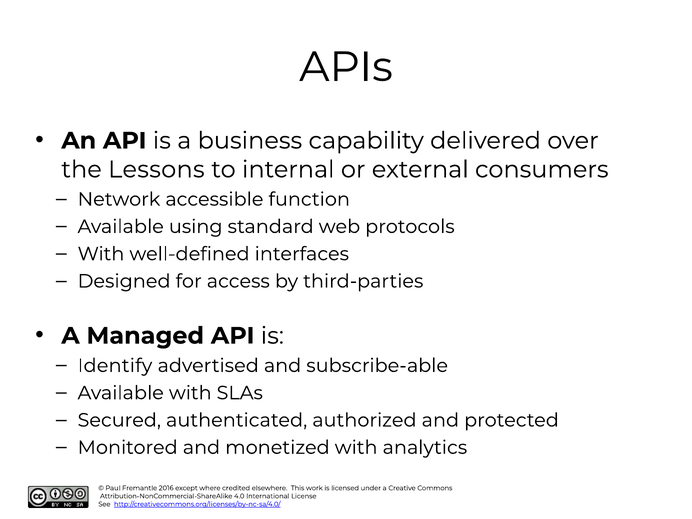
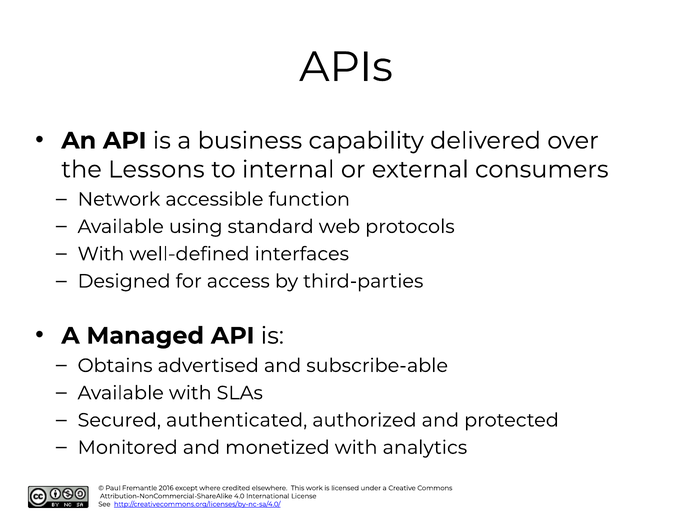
Identify: Identify -> Obtains
